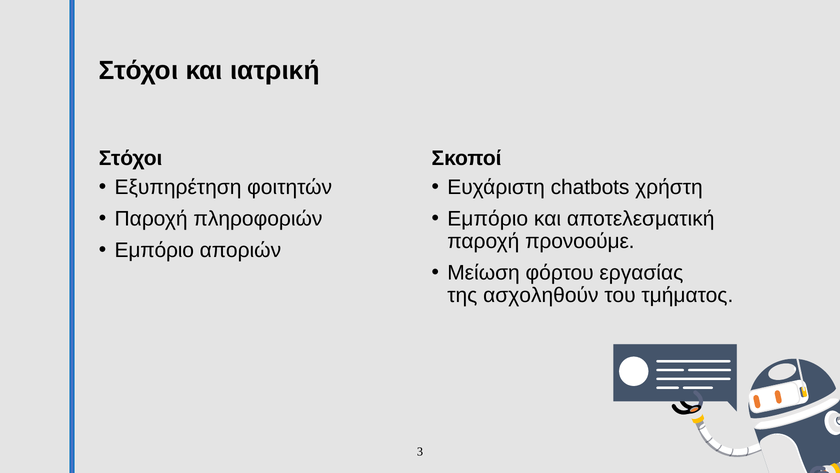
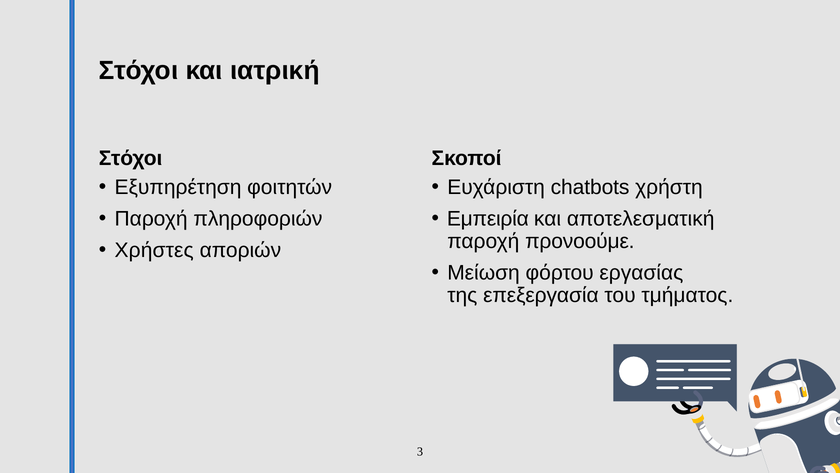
Εμπόριο at (488, 218): Εμπόριο -> Εμπειρία
Εμπόριο at (154, 250): Εμπόριο -> Χρήστες
ασχοληθούν: ασχοληθούν -> επεξεργασία
